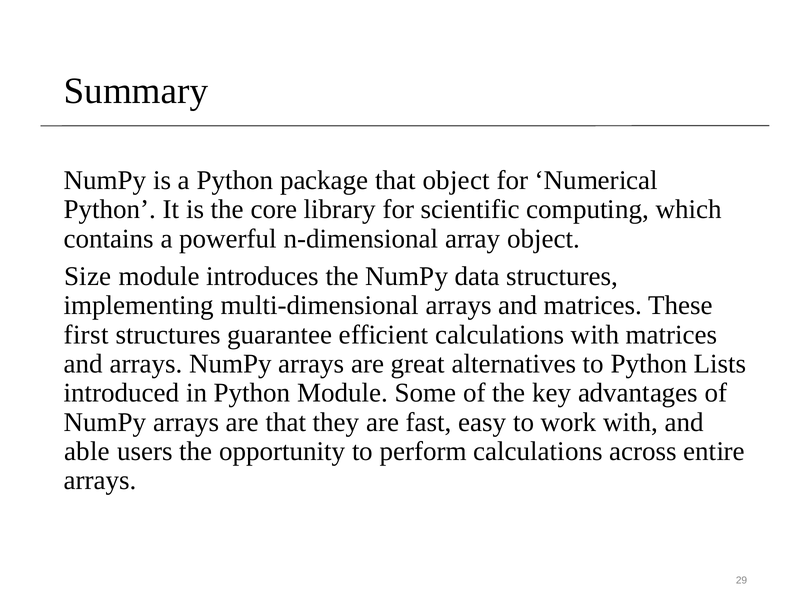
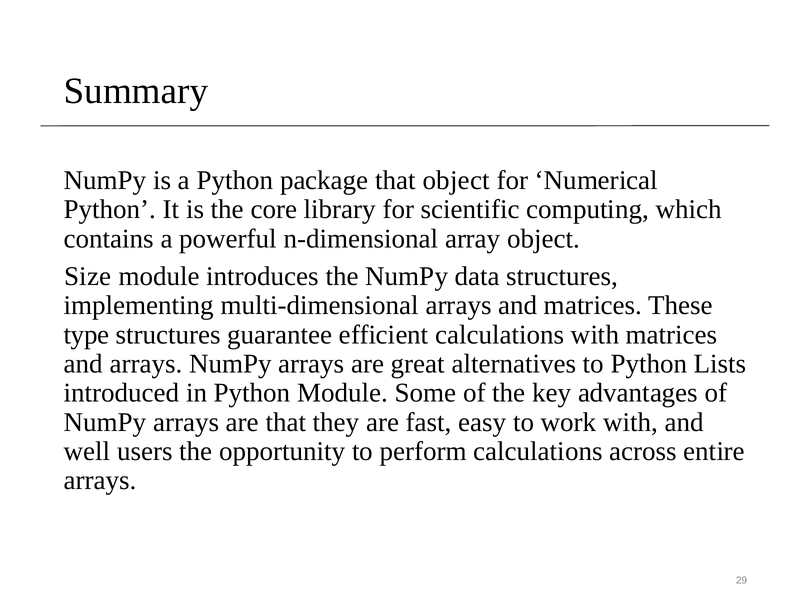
first: first -> type
able: able -> well
